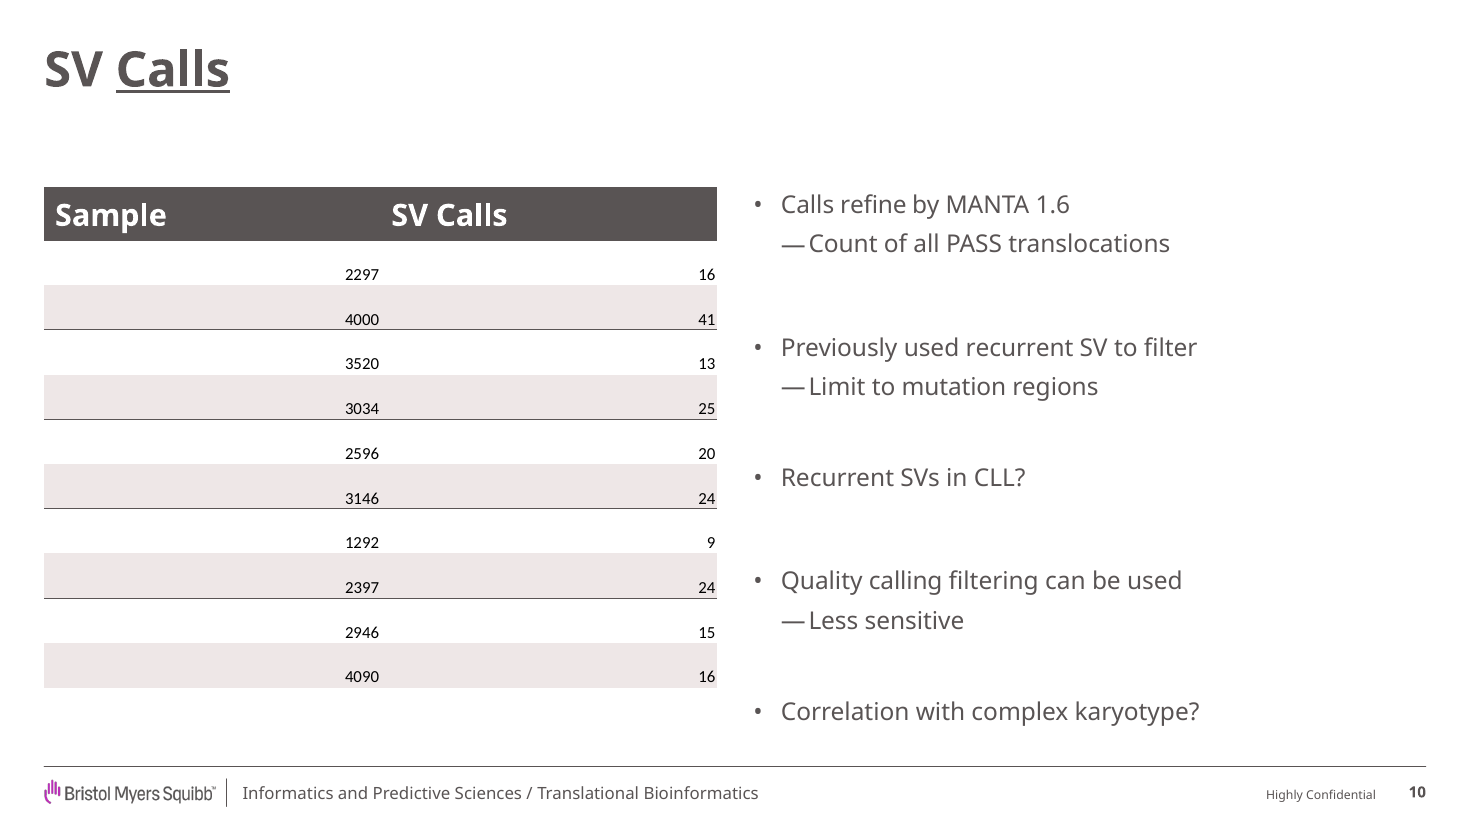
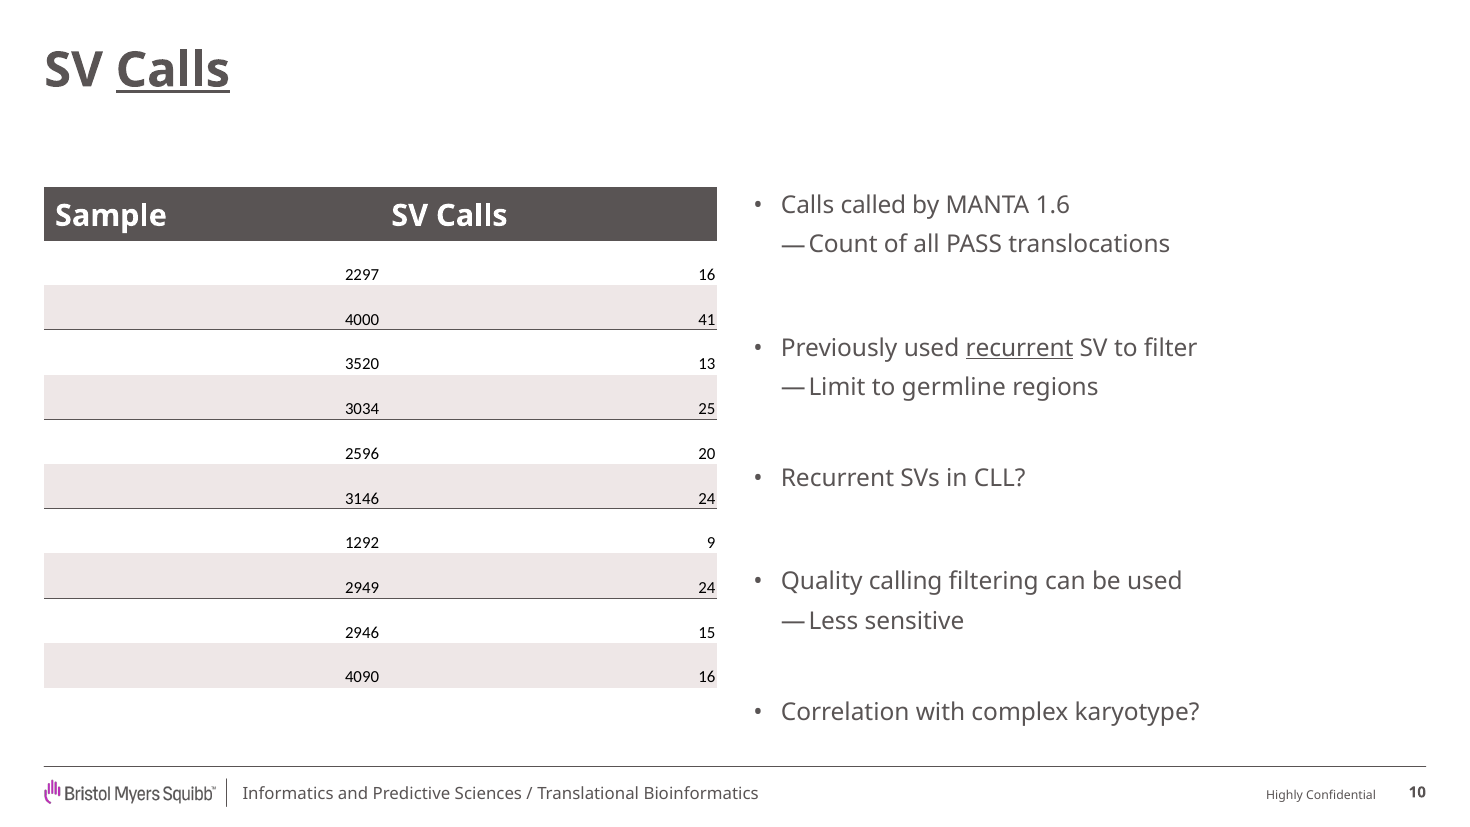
refine: refine -> called
recurrent at (1020, 348) underline: none -> present
mutation: mutation -> germline
2397: 2397 -> 2949
